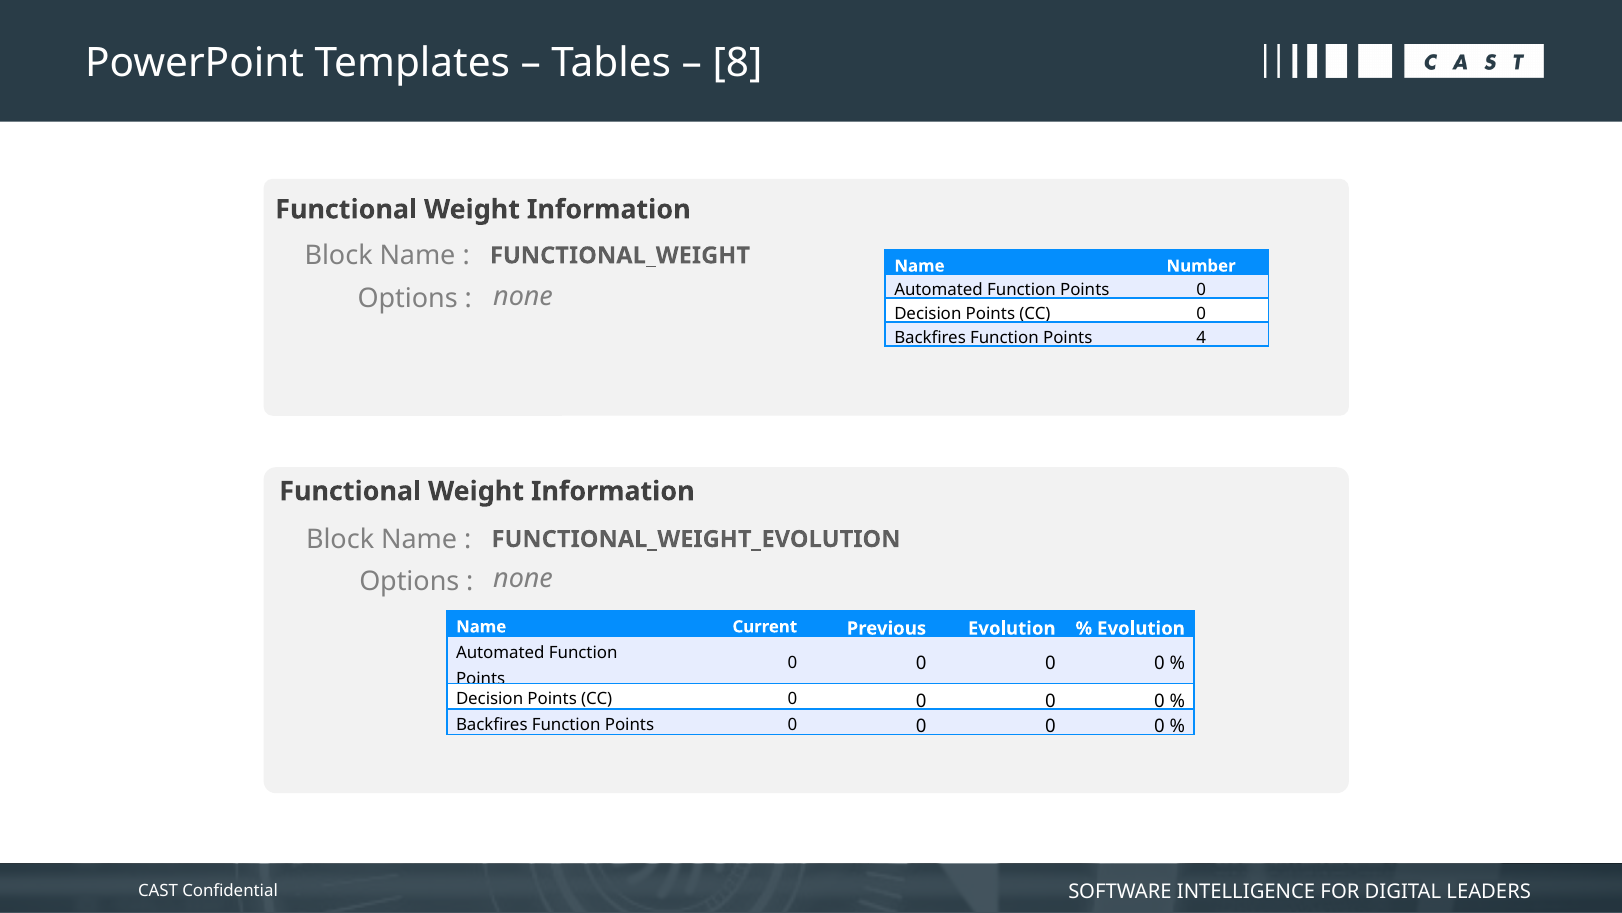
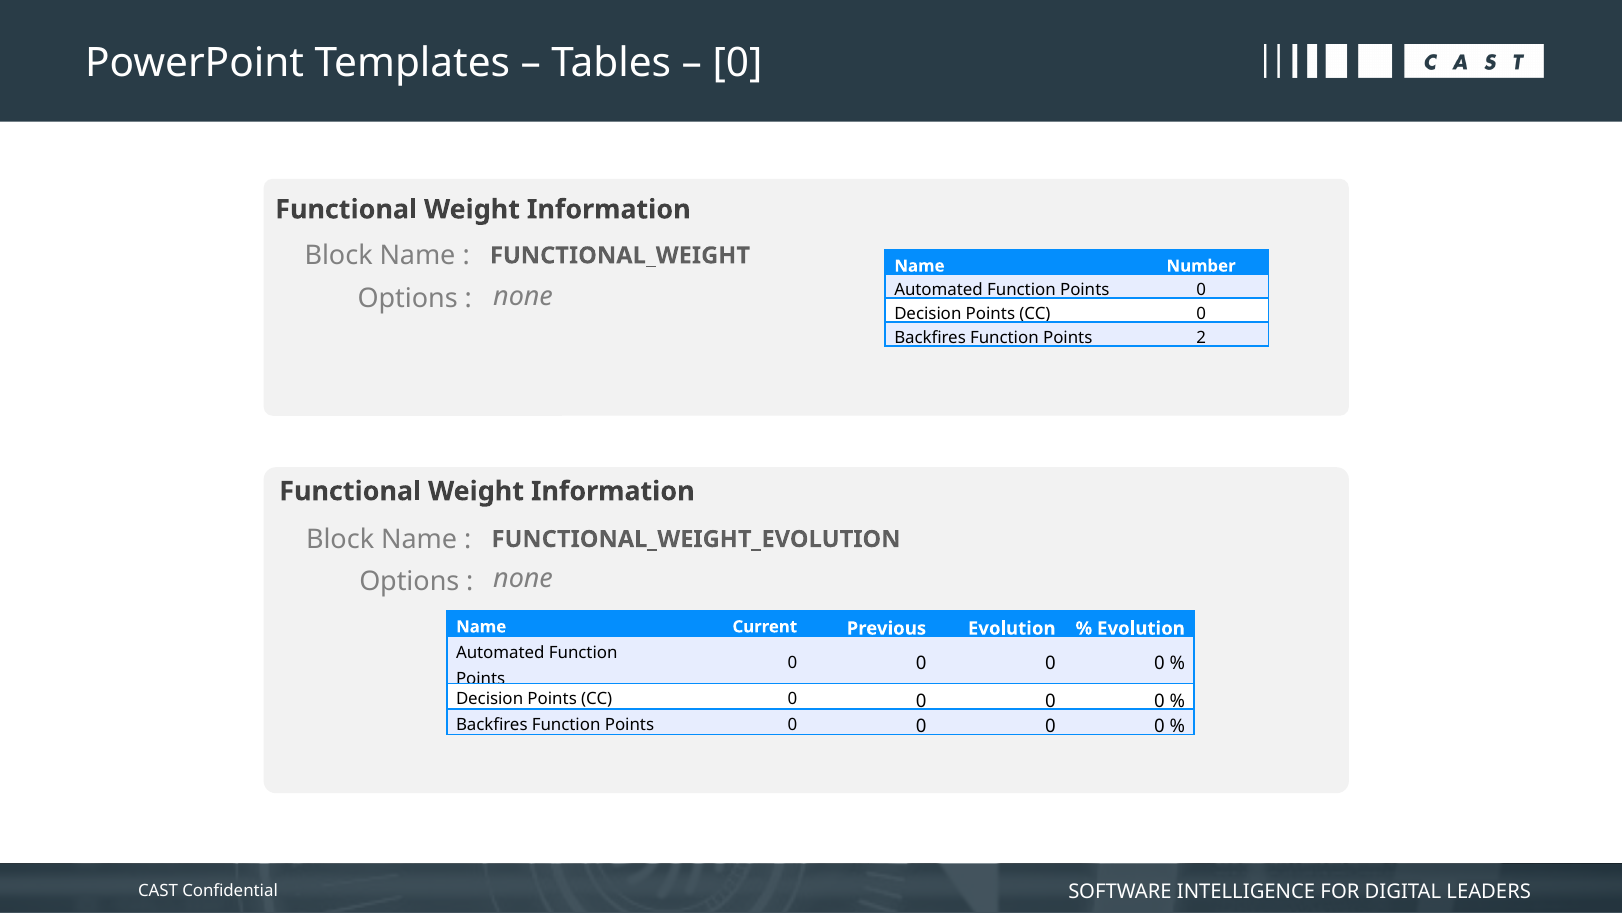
8 at (737, 63): 8 -> 0
4: 4 -> 2
